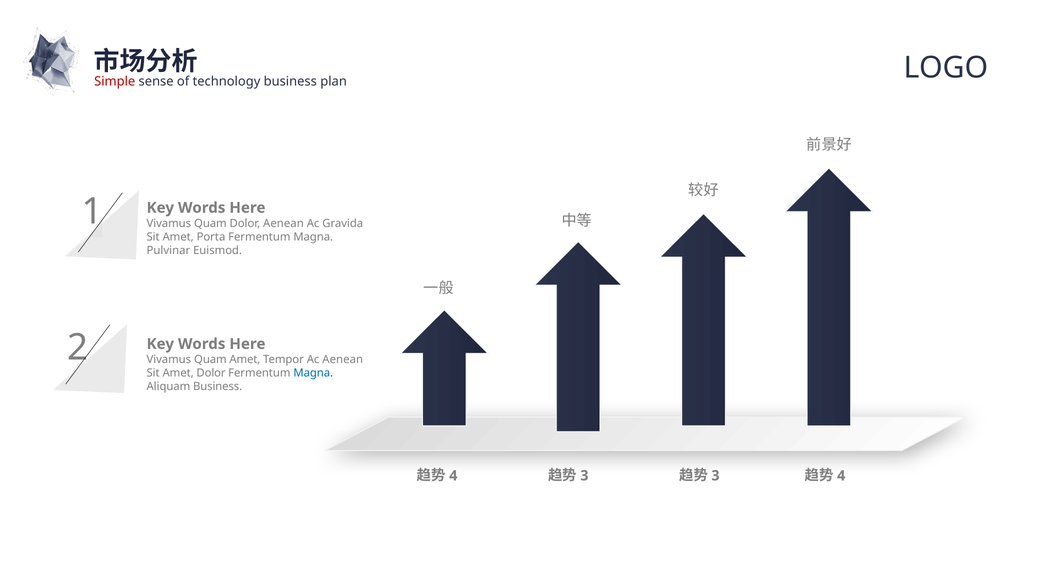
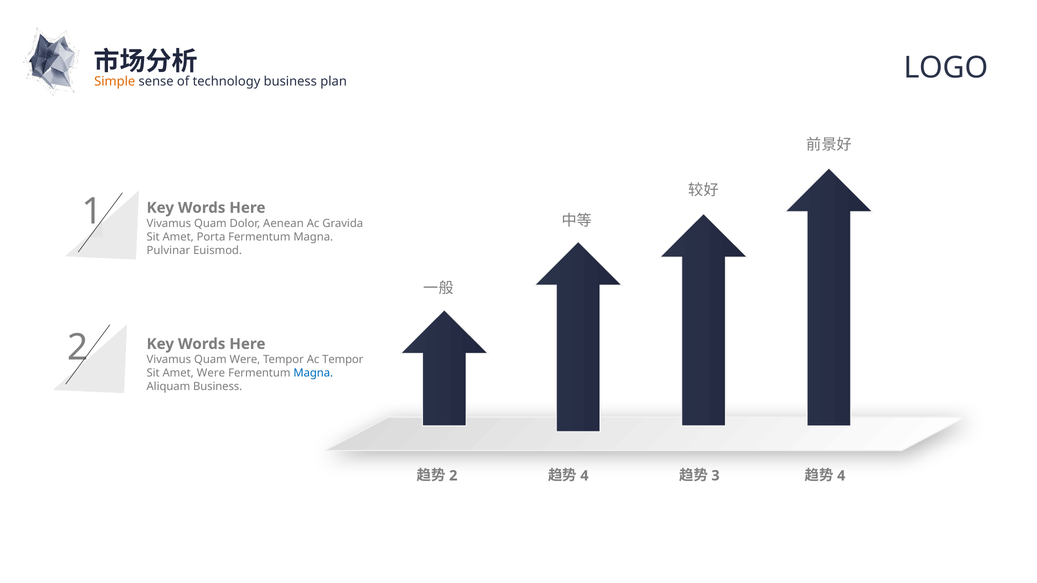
Simple colour: red -> orange
Quam Amet: Amet -> Were
Ac Aenean: Aenean -> Tempor
Amet Dolor: Dolor -> Were
4 at (453, 476): 4 -> 2
3 at (584, 476): 3 -> 4
